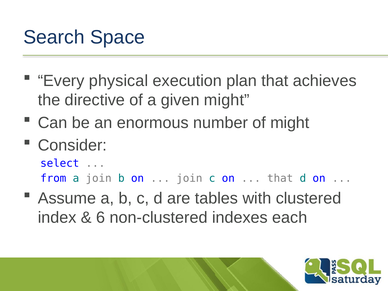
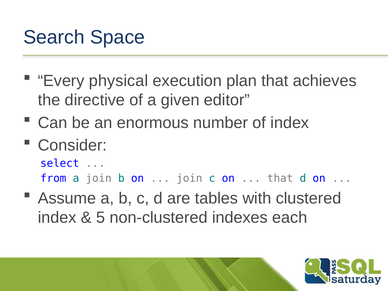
given might: might -> editor
of might: might -> index
6: 6 -> 5
